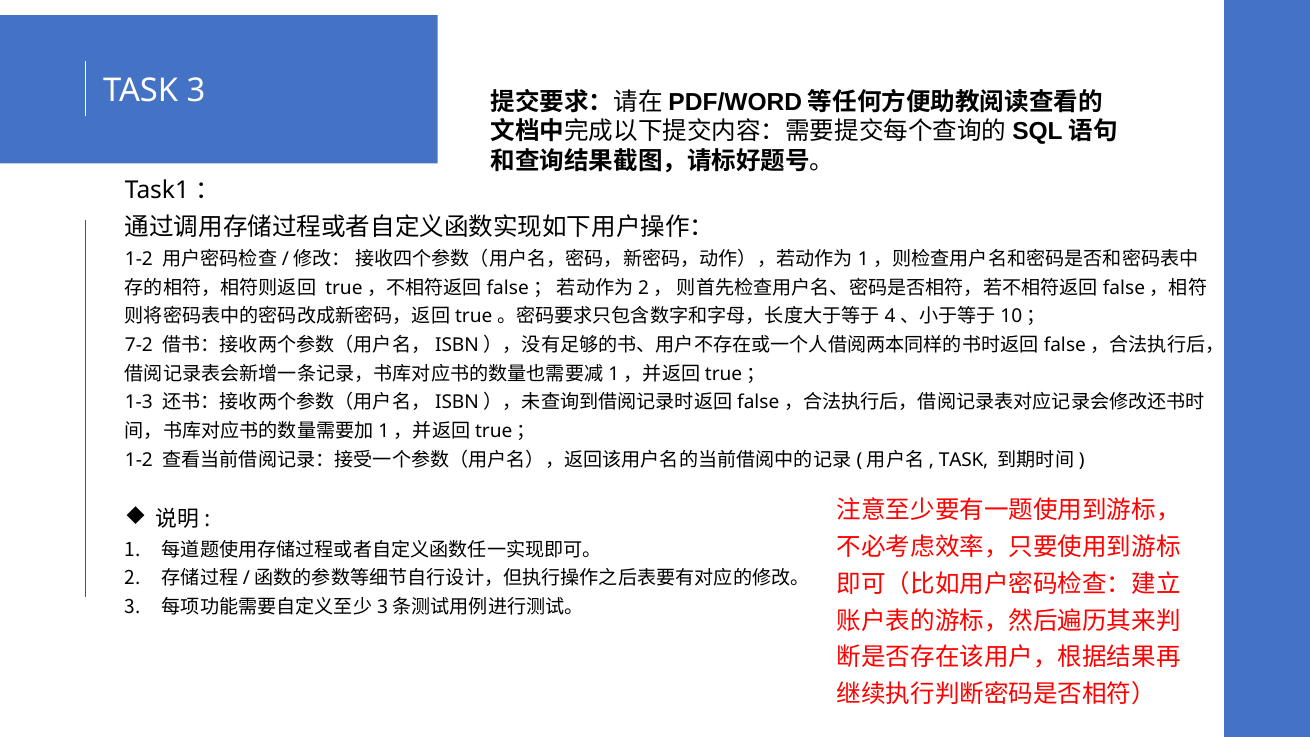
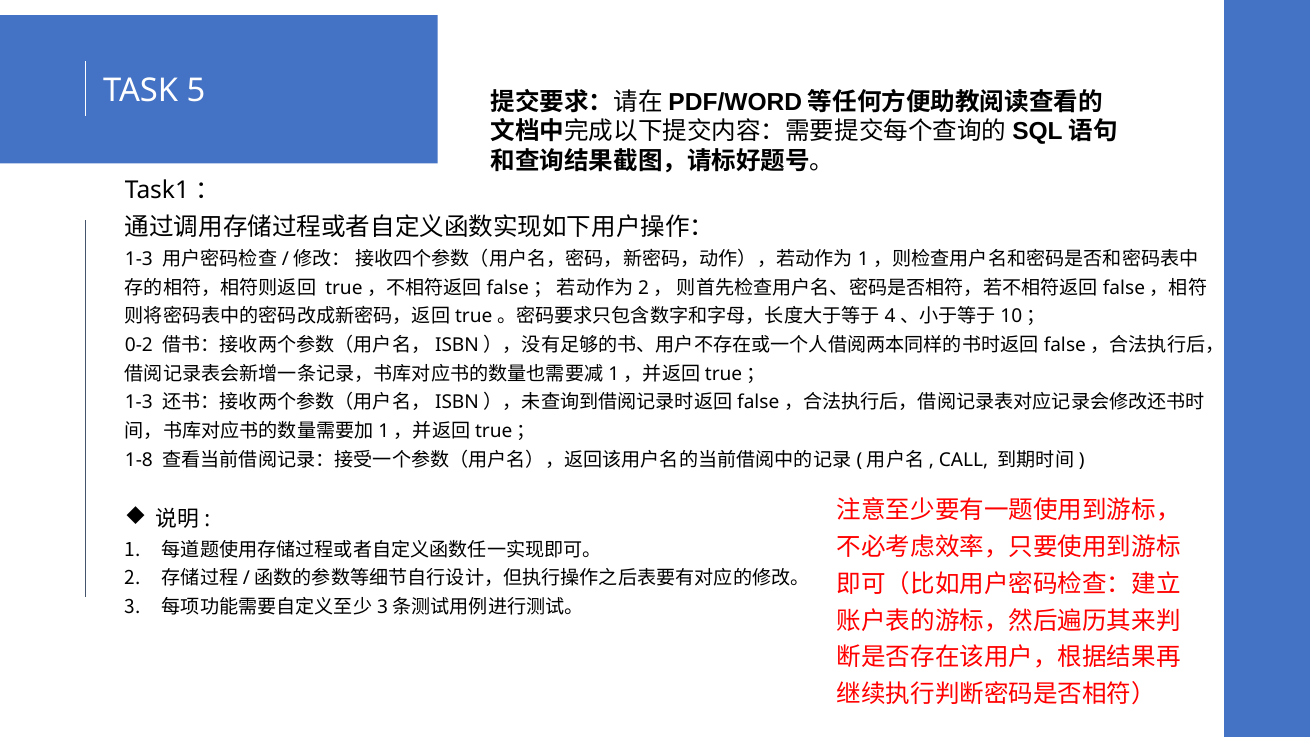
TASK 3: 3 -> 5
1-2 at (139, 259): 1-2 -> 1-3
7-2: 7-2 -> 0-2
1-2 at (139, 460): 1-2 -> 1-8
TASK at (964, 460): TASK -> CALL
